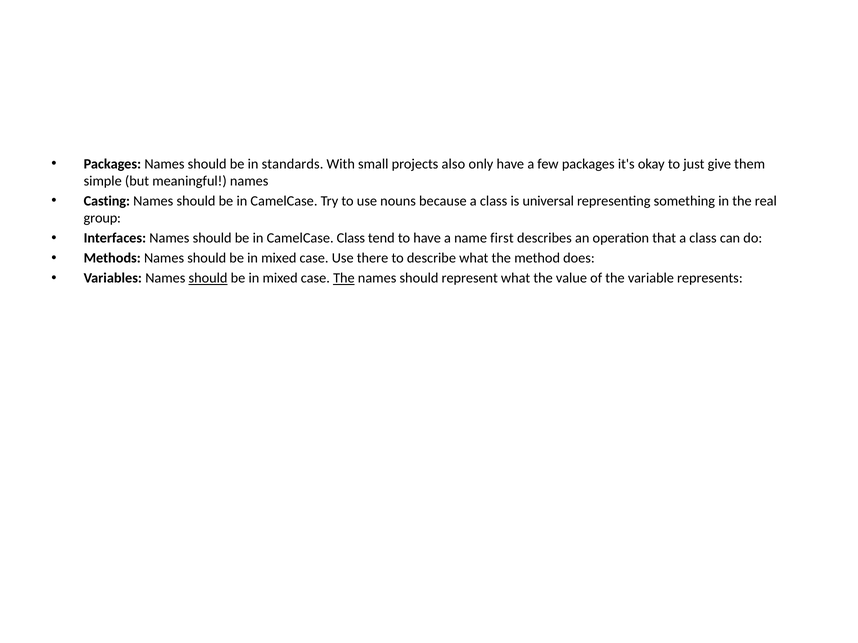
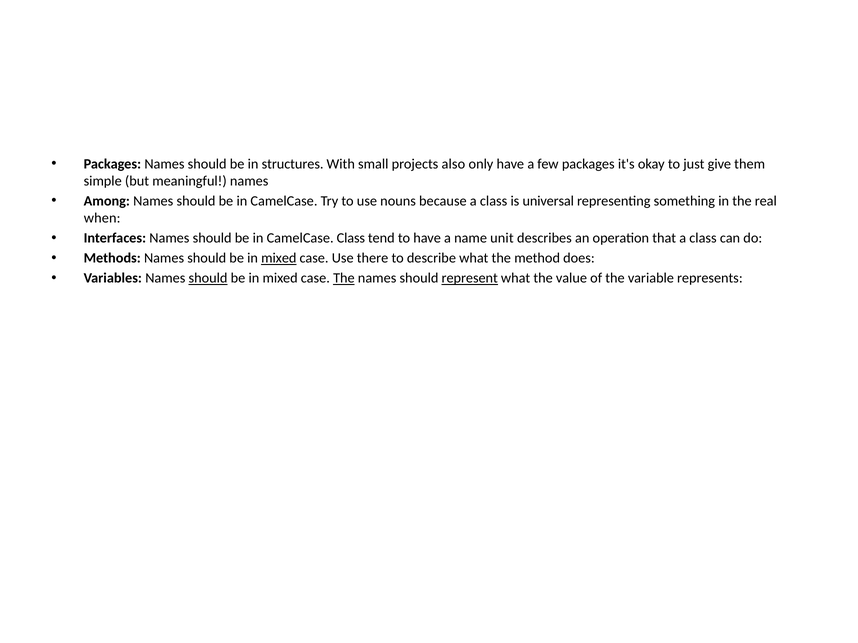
standards: standards -> structures
Casting: Casting -> Among
group: group -> when
first: first -> unit
mixed at (279, 258) underline: none -> present
represent underline: none -> present
